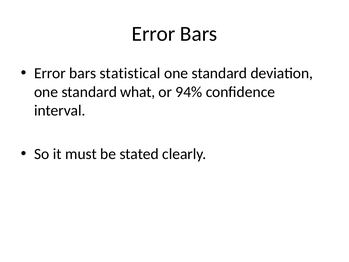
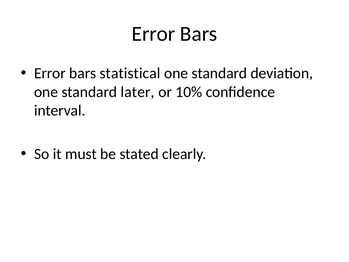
what: what -> later
94%: 94% -> 10%
